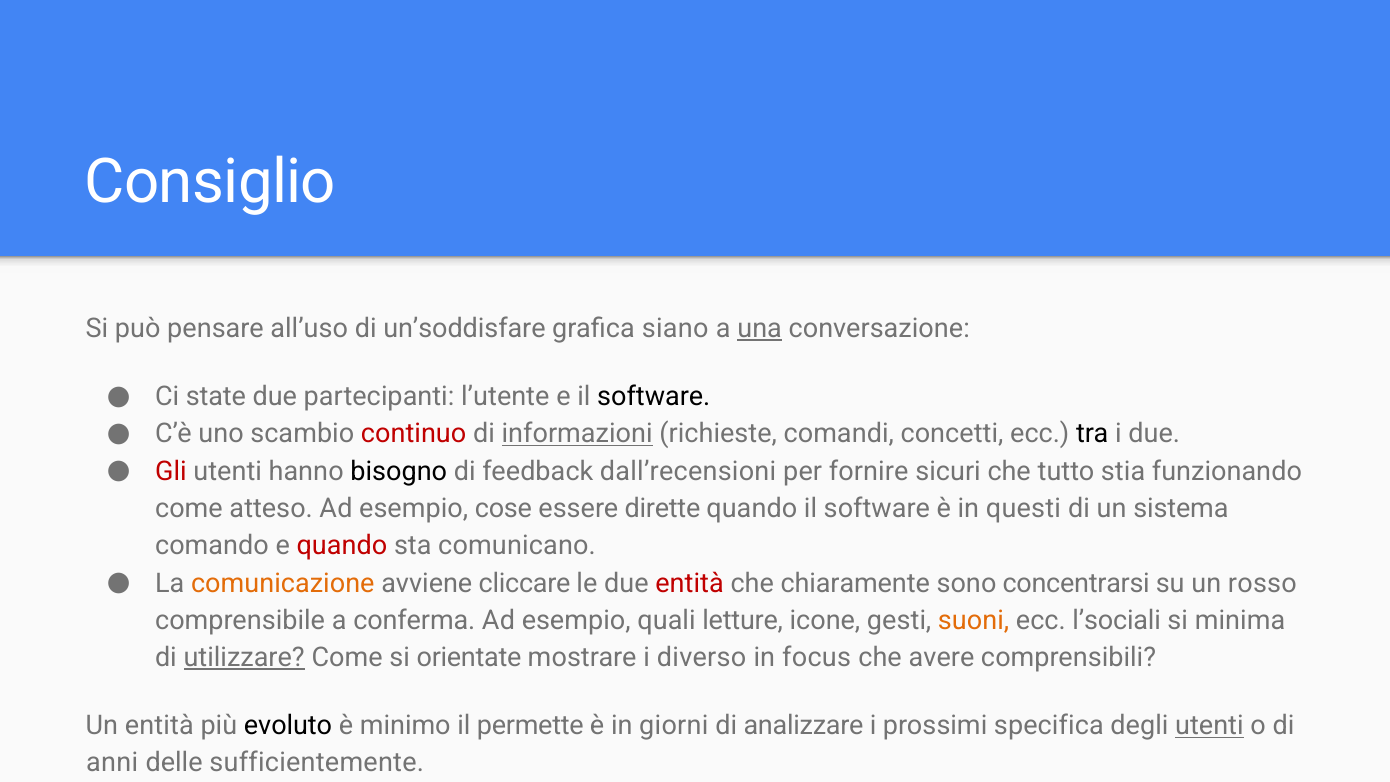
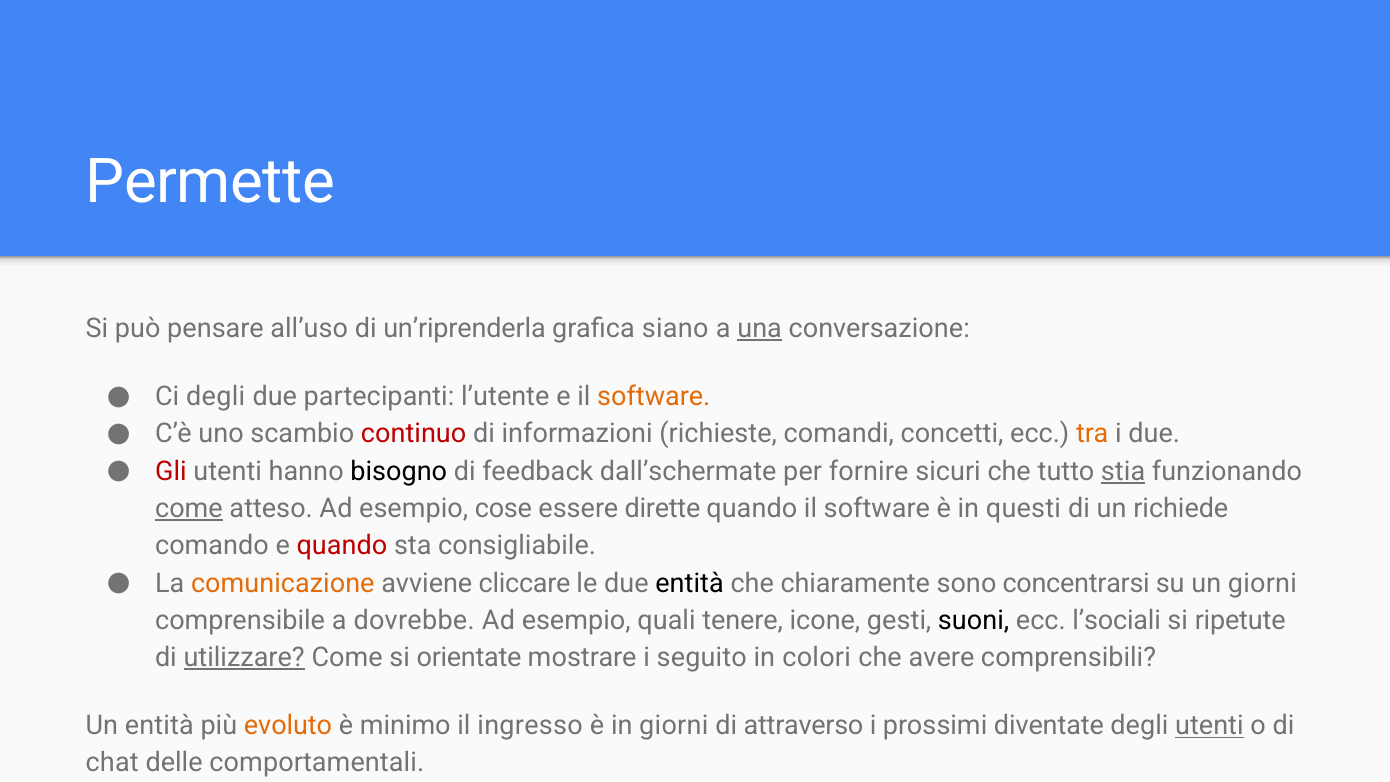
Consiglio: Consiglio -> Permette
un’soddisfare: un’soddisfare -> un’riprenderla
Ci state: state -> degli
software at (654, 397) colour: black -> orange
informazioni underline: present -> none
tra colour: black -> orange
dall’recensioni: dall’recensioni -> dall’schermate
stia underline: none -> present
come at (189, 508) underline: none -> present
sistema: sistema -> richiede
comunicano: comunicano -> consigliabile
entità at (690, 583) colour: red -> black
un rosso: rosso -> giorni
conferma: conferma -> dovrebbe
letture: letture -> tenere
suoni colour: orange -> black
minima: minima -> ripetute
diverso: diverso -> seguito
focus: focus -> colori
evoluto colour: black -> orange
permette: permette -> ingresso
analizzare: analizzare -> attraverso
specifica: specifica -> diventate
anni: anni -> chat
sufficientemente: sufficientemente -> comportamentali
